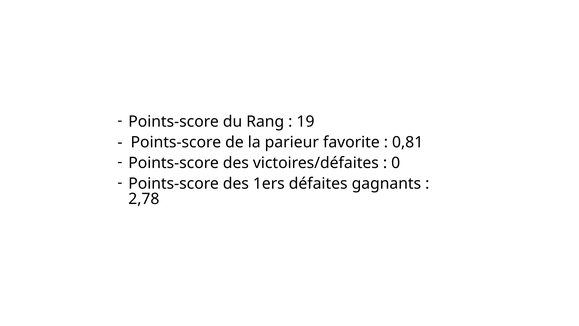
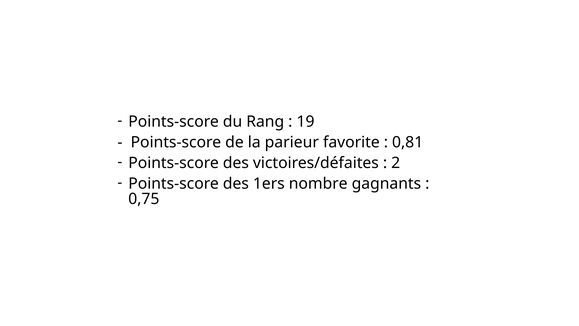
0: 0 -> 2
défaites: défaites -> nombre
2,78: 2,78 -> 0,75
